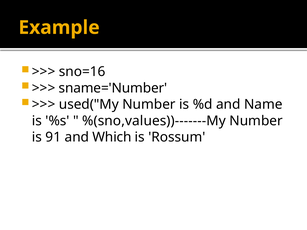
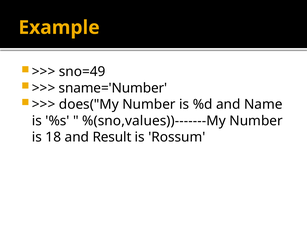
sno=16: sno=16 -> sno=49
used("My: used("My -> does("My
91: 91 -> 18
Which: Which -> Result
